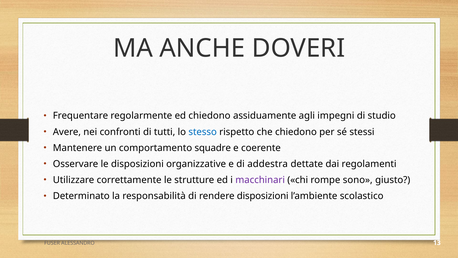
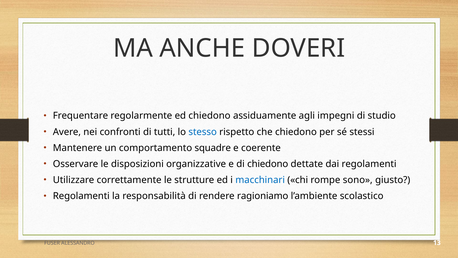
di addestra: addestra -> chiedono
macchinari colour: purple -> blue
Determinato at (81, 196): Determinato -> Regolamenti
rendere disposizioni: disposizioni -> ragioniamo
